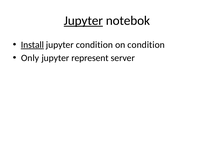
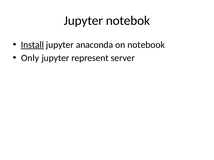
Jupyter at (83, 21) underline: present -> none
jupyter condition: condition -> anaconda
on condition: condition -> notebook
